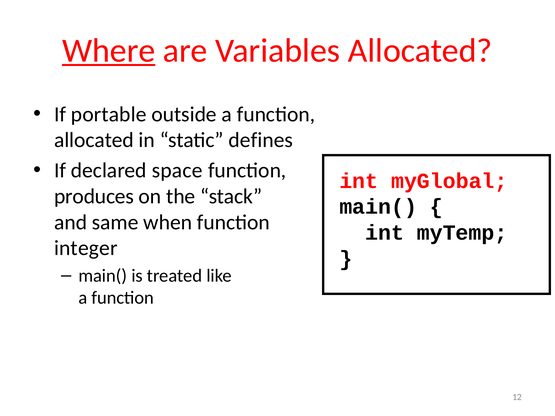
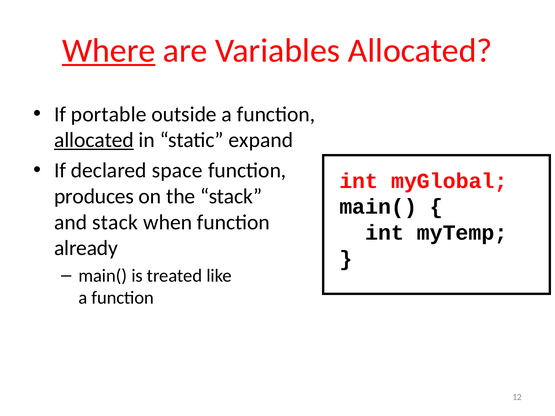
allocated at (94, 140) underline: none -> present
defines: defines -> expand
and same: same -> stack
integer: integer -> already
